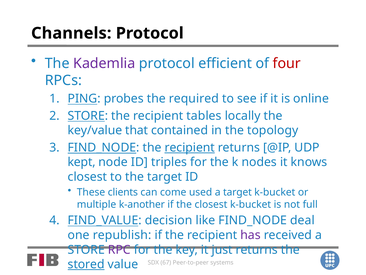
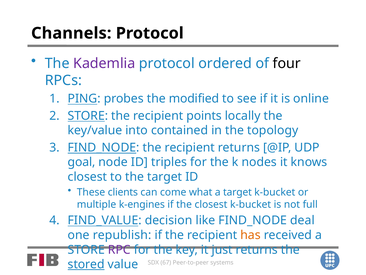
efficient: efficient -> ordered
four colour: red -> black
required: required -> modified
tables: tables -> points
that: that -> into
recipient at (190, 147) underline: present -> none
kept: kept -> goal
used: used -> what
k-another: k-another -> k-engines
has colour: purple -> orange
